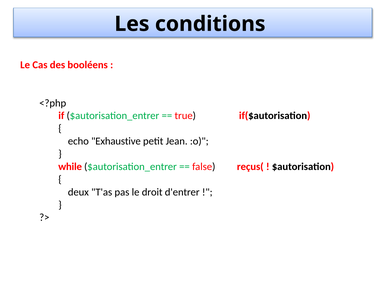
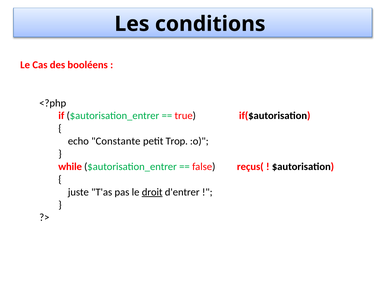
Exhaustive: Exhaustive -> Constante
Jean: Jean -> Trop
deux: deux -> juste
droit underline: none -> present
